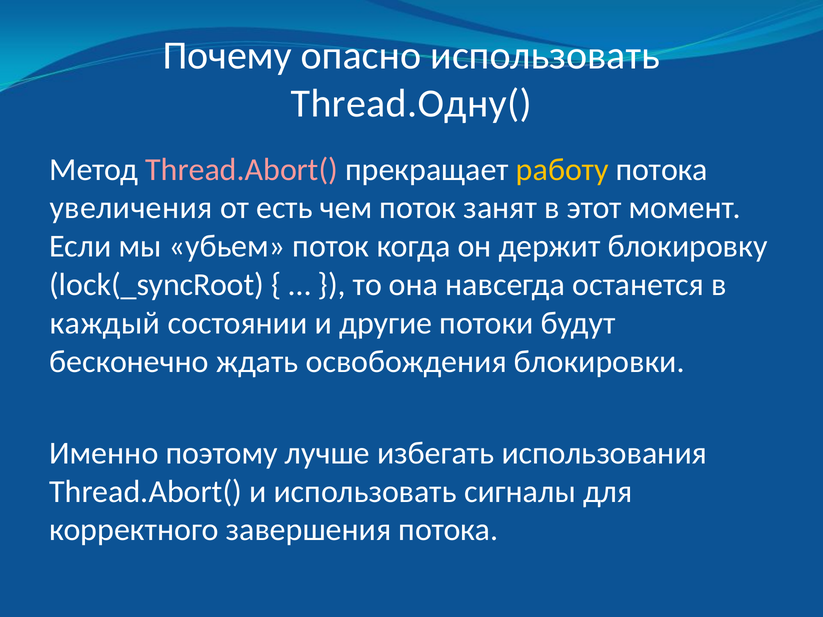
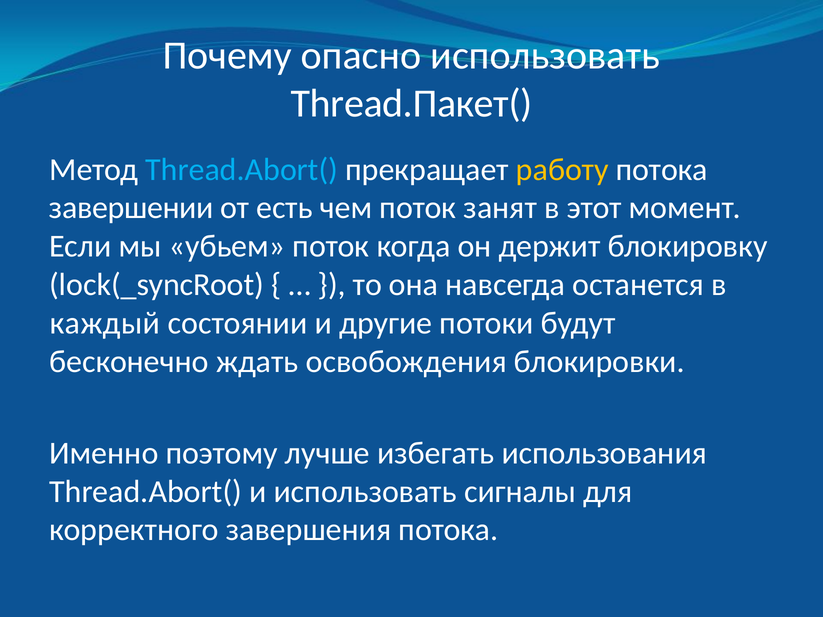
Thread.Одну(: Thread.Одну( -> Thread.Пакет(
Thread.Abort( at (242, 170) colour: pink -> light blue
увеличения: увеличения -> завершении
